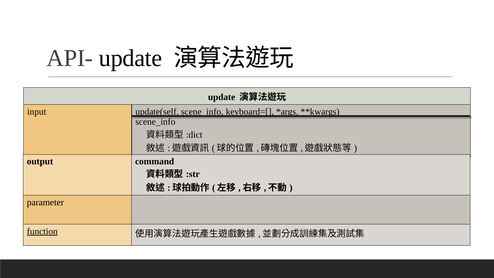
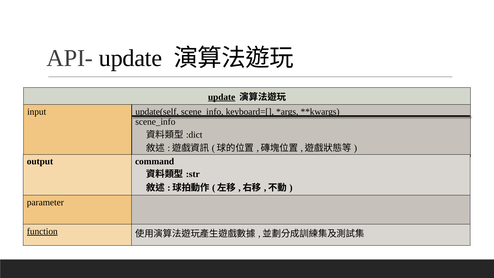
update at (222, 97) underline: none -> present
